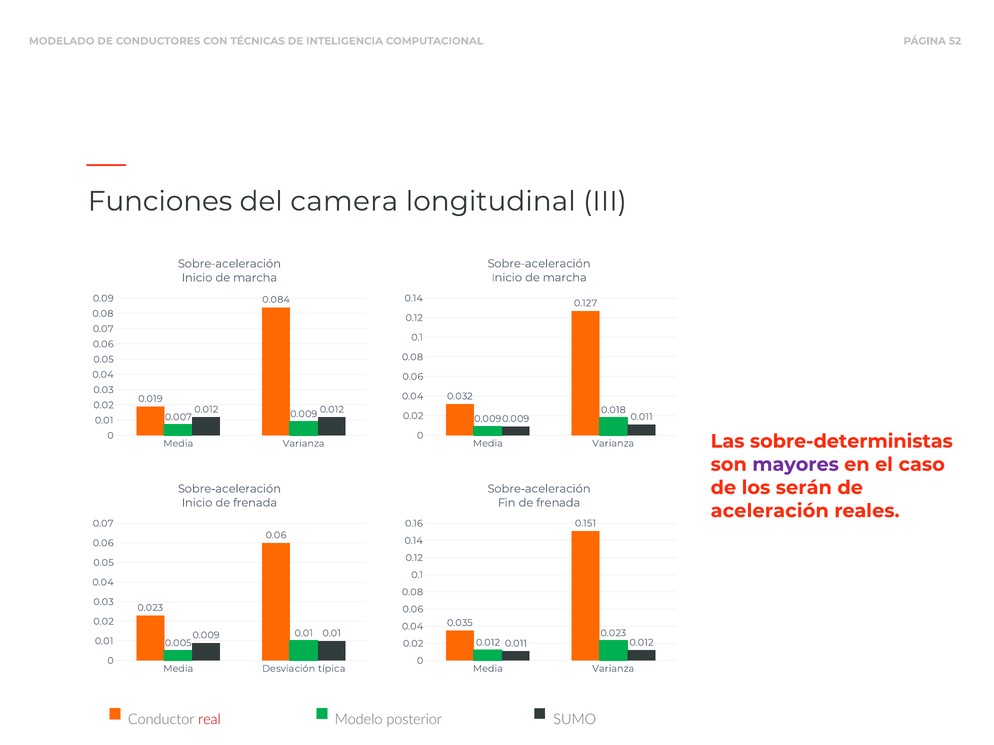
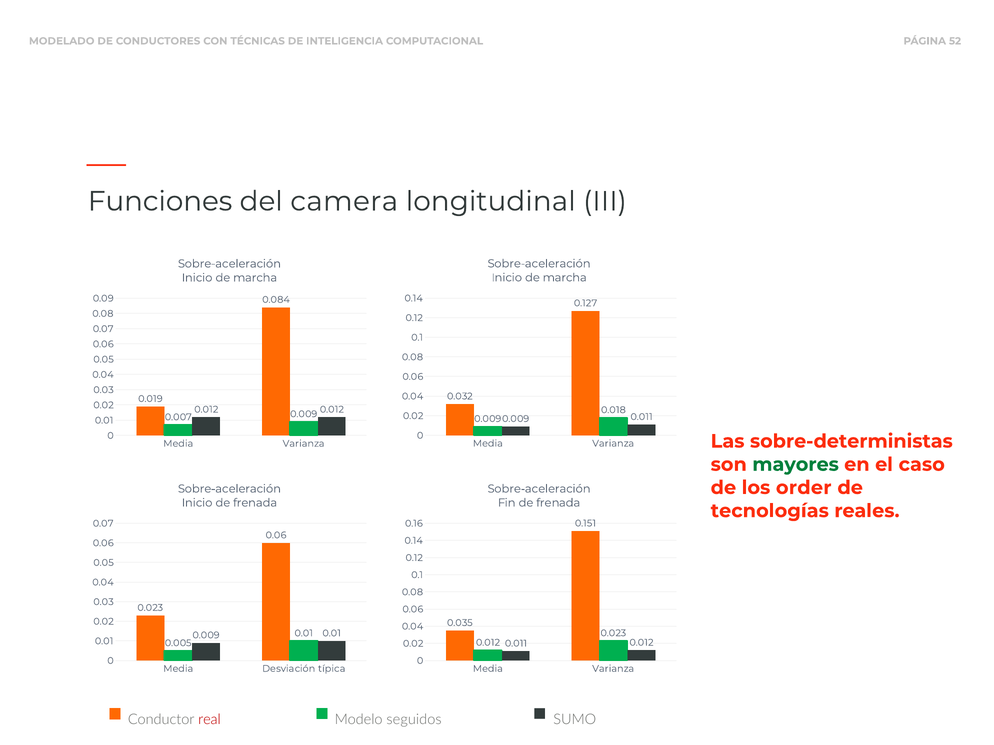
mayores colour: purple -> green
serán: serán -> order
aceleración: aceleración -> tecnologías
posterior: posterior -> seguidos
